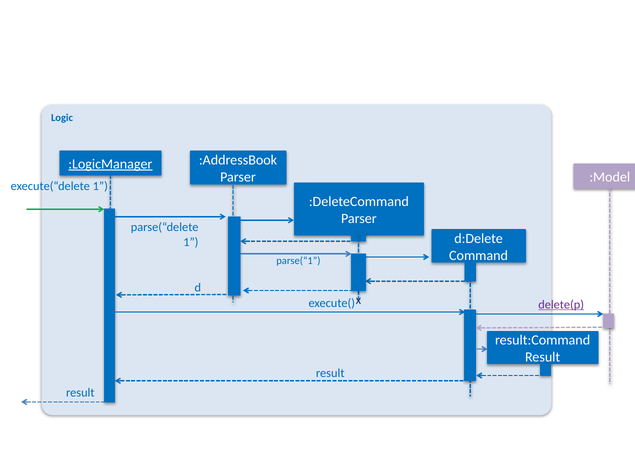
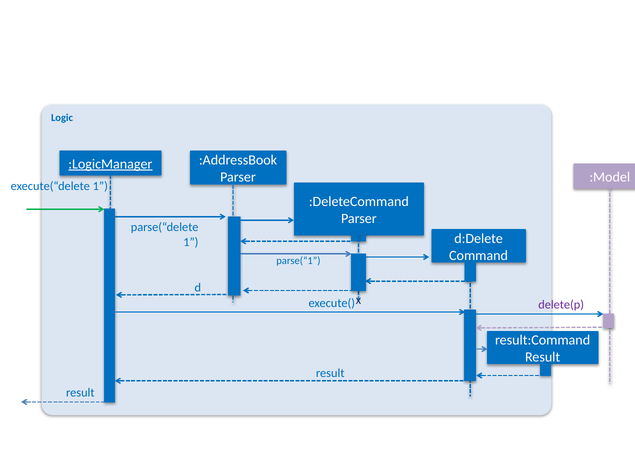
delete(p underline: present -> none
